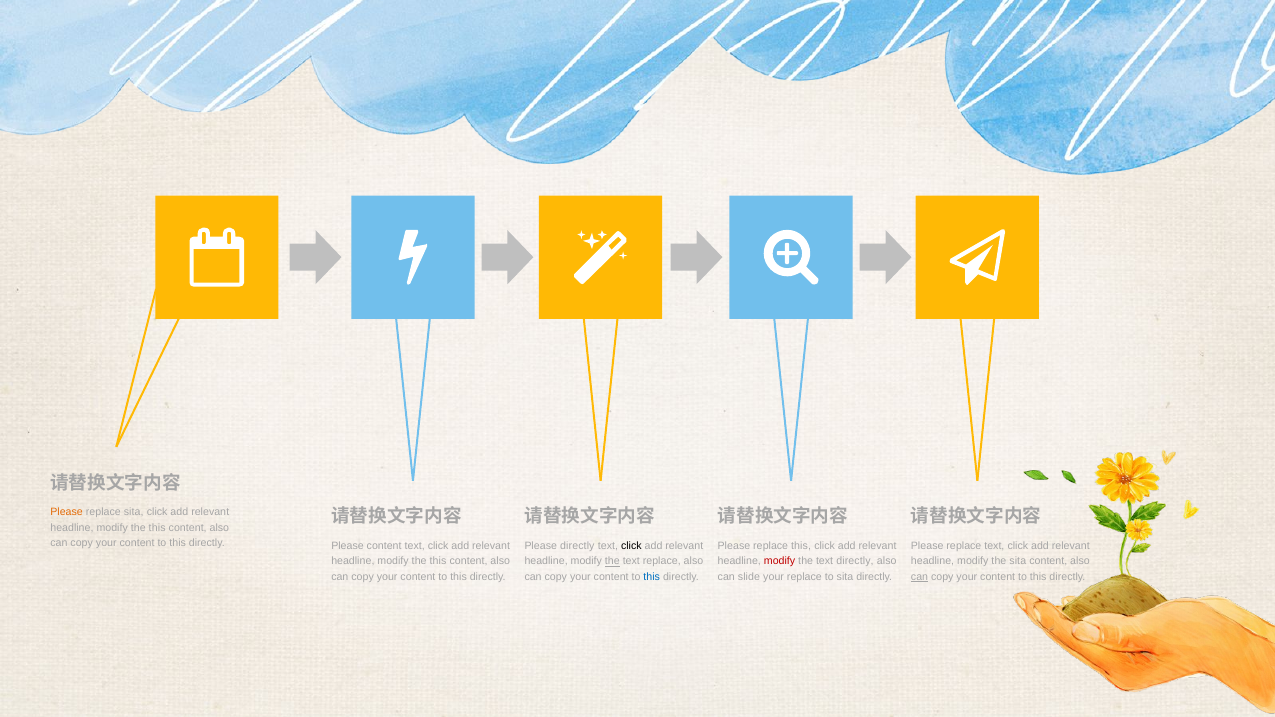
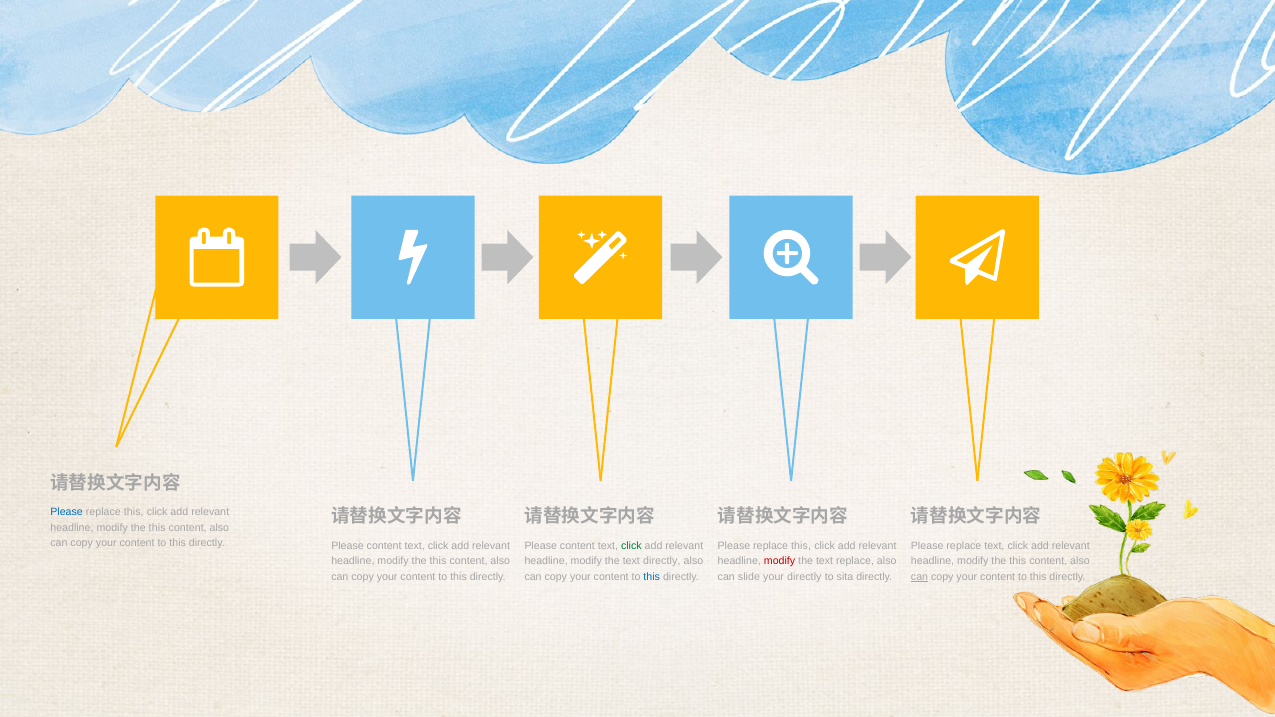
Please at (67, 513) colour: orange -> blue
sita at (134, 513): sita -> this
directly at (577, 546): directly -> content
click at (631, 546) colour: black -> green
the at (612, 562) underline: present -> none
text replace: replace -> directly
text directly: directly -> replace
sita at (1018, 562): sita -> this
your replace: replace -> directly
